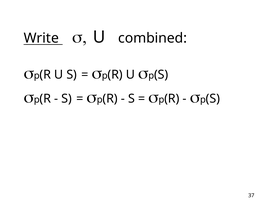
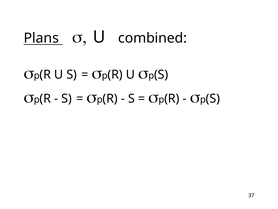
Write: Write -> Plans
